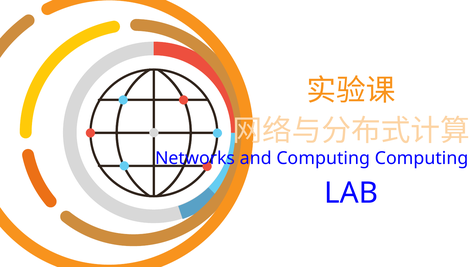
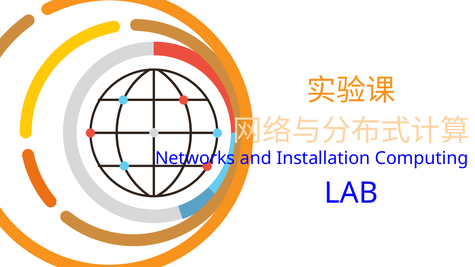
and Computing: Computing -> Installation
